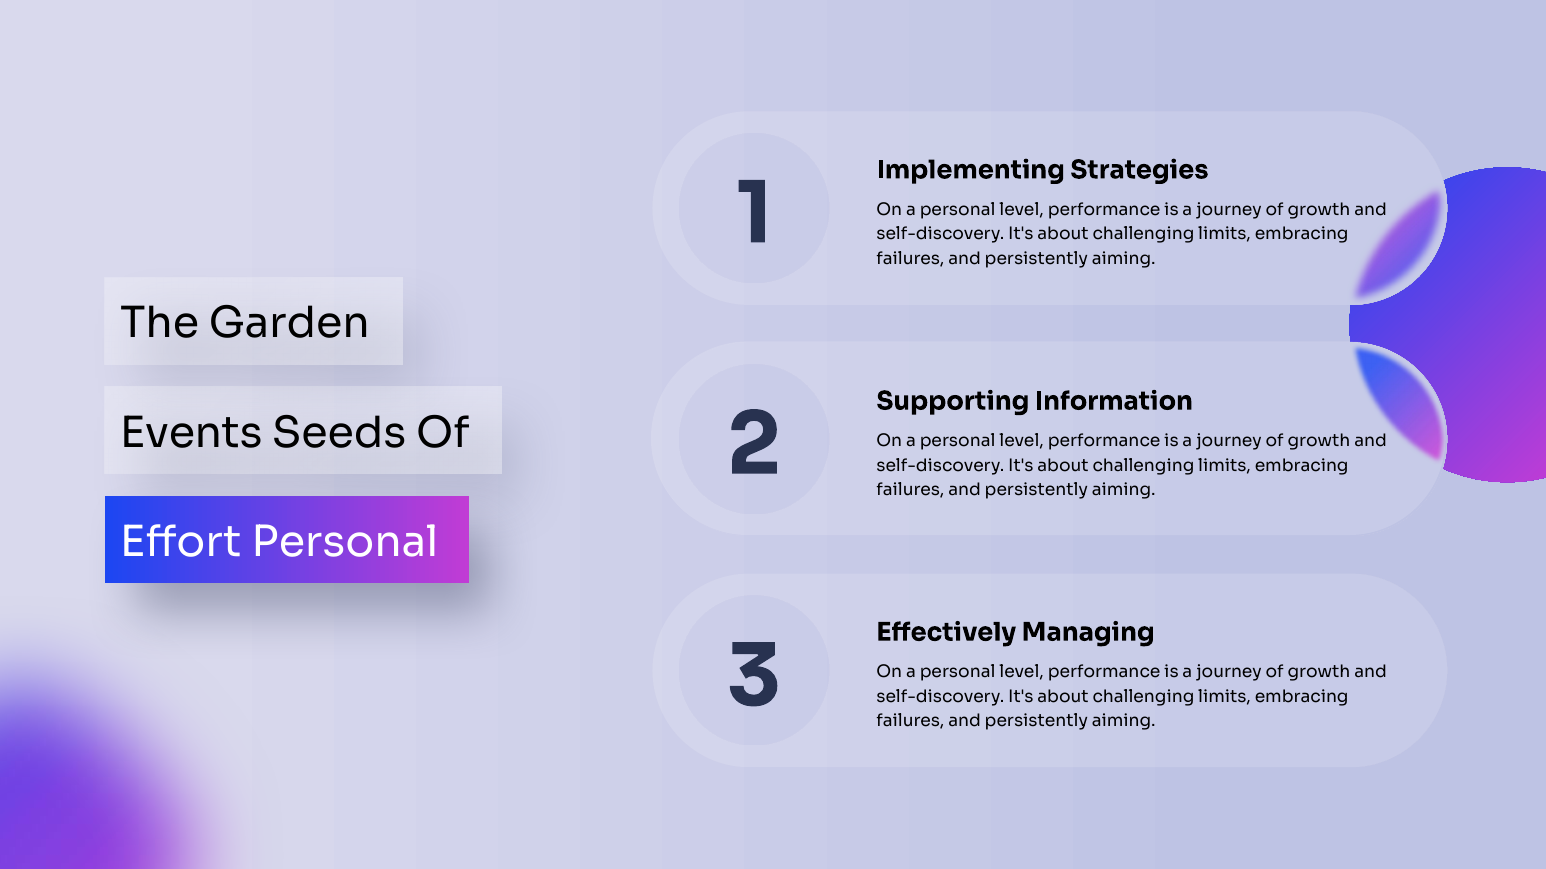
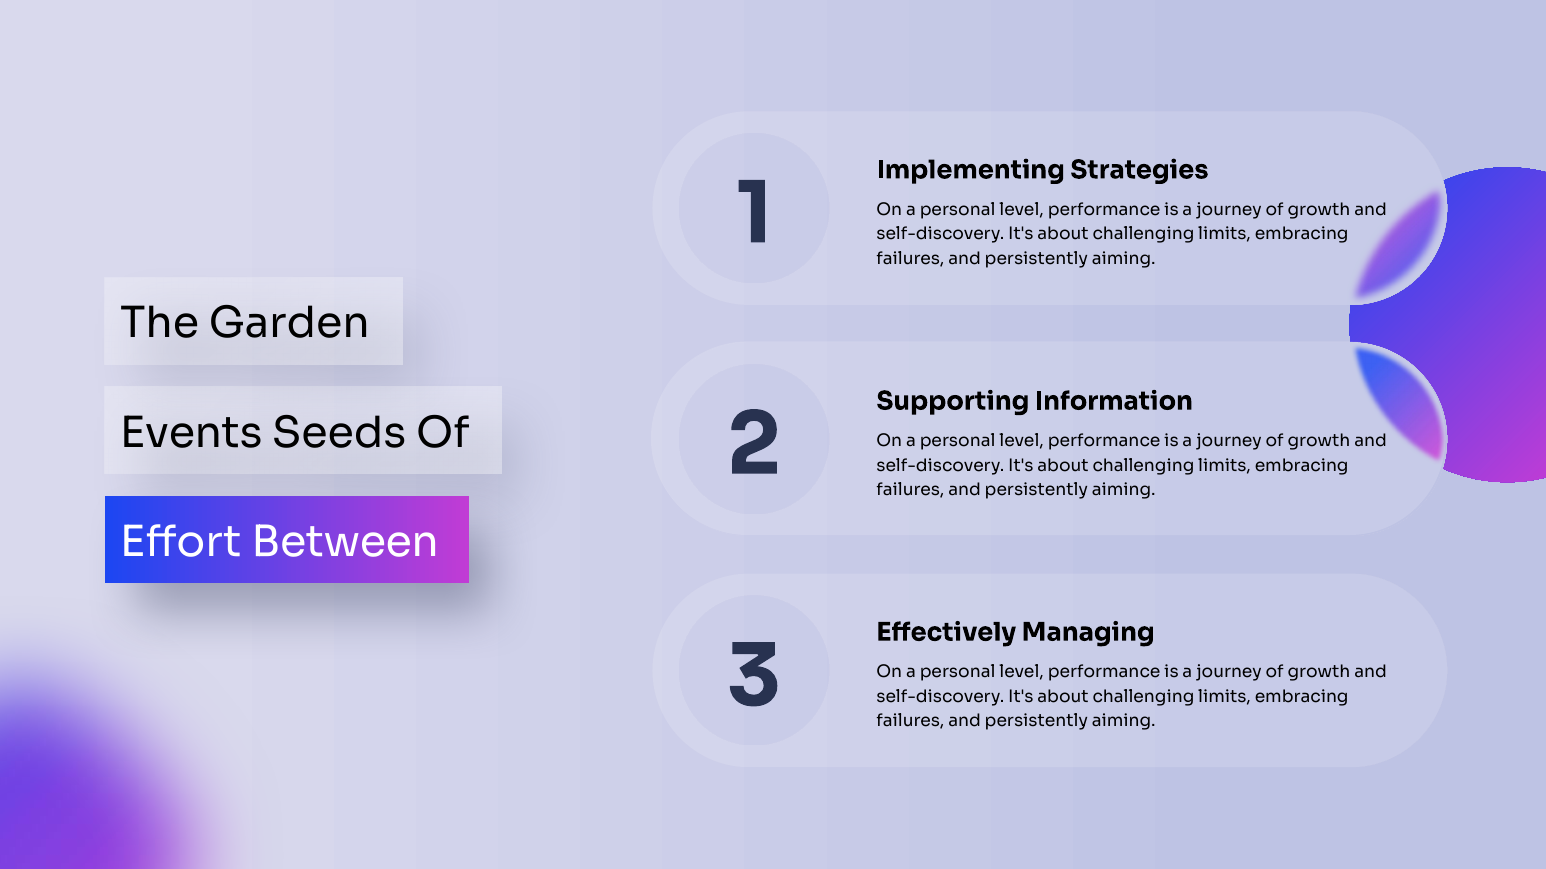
Effort Personal: Personal -> Between
